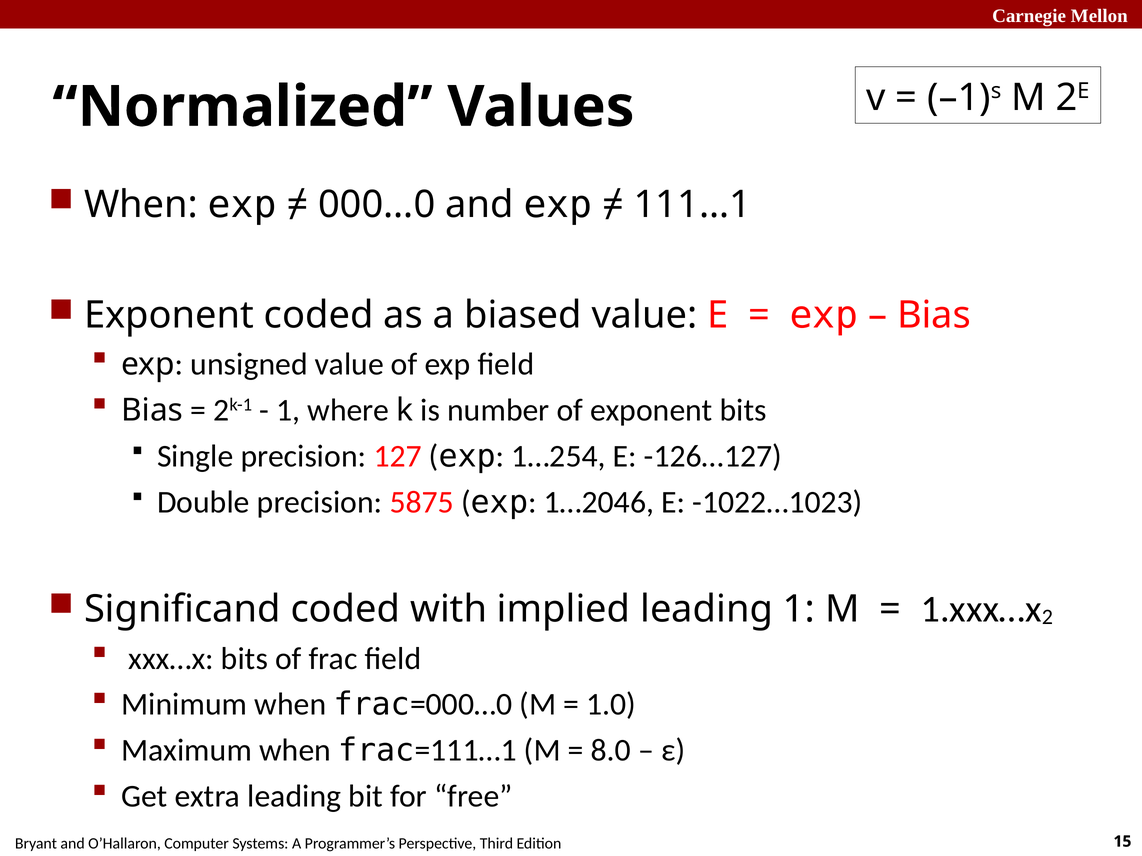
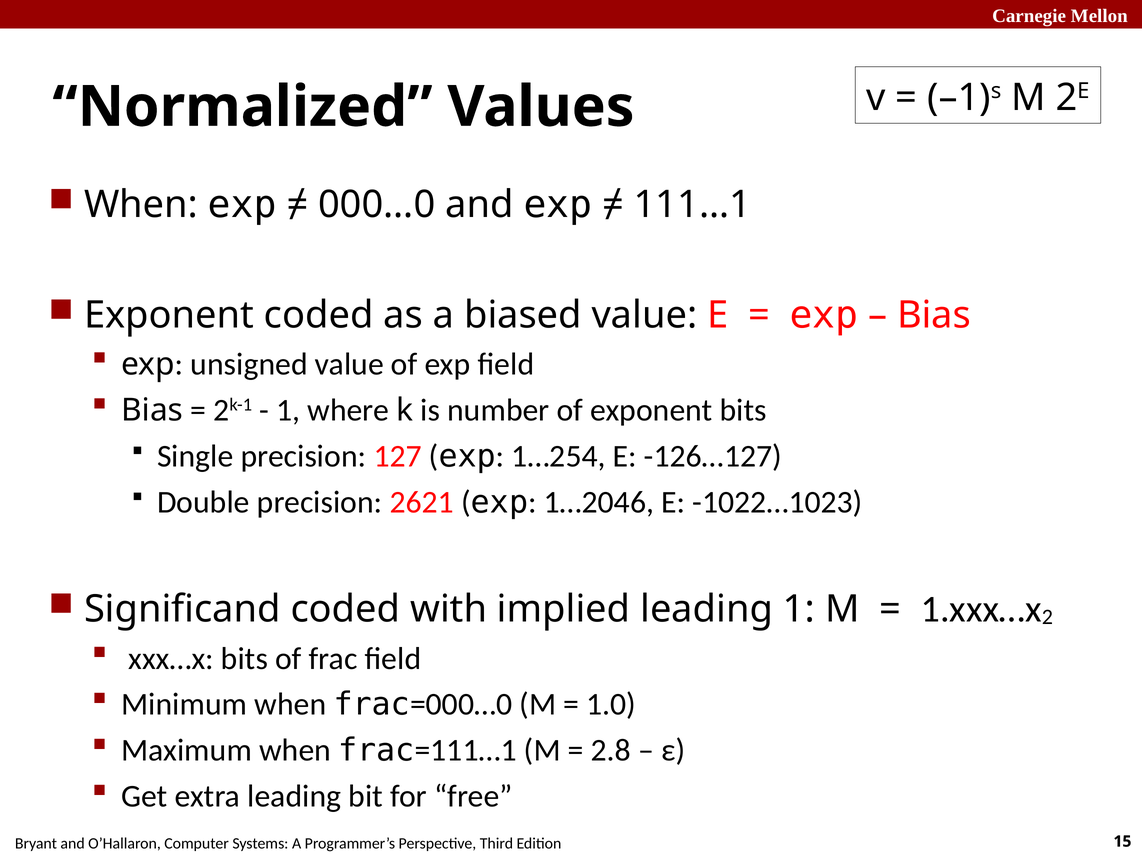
5875: 5875 -> 2621
8.0: 8.0 -> 2.8
